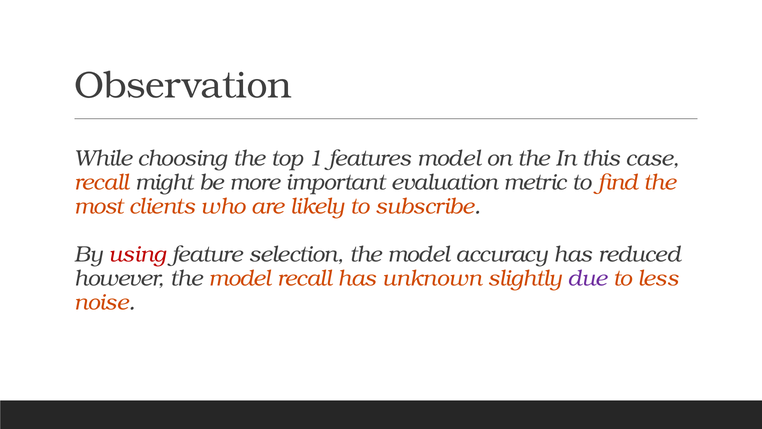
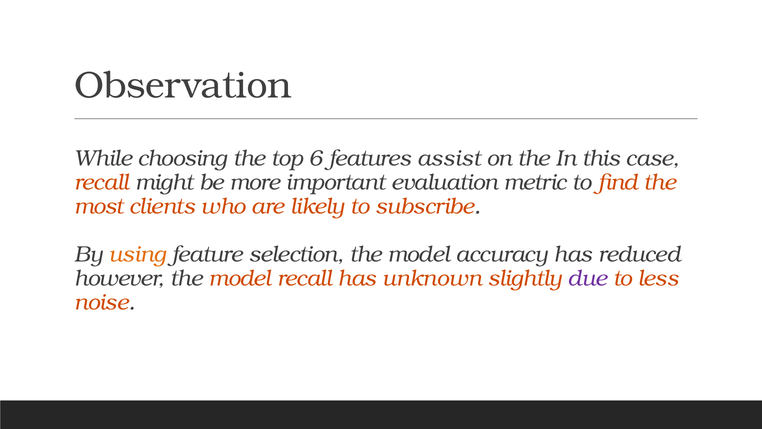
1: 1 -> 6
features model: model -> assist
using colour: red -> orange
